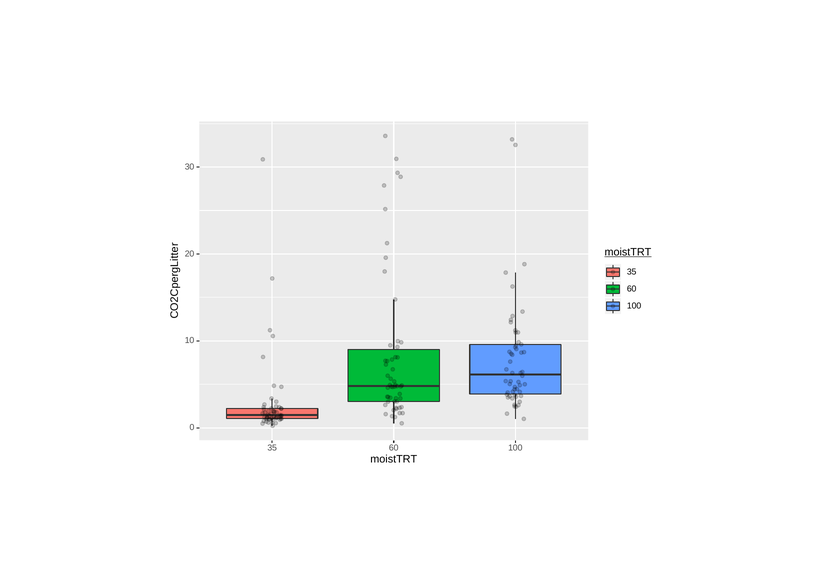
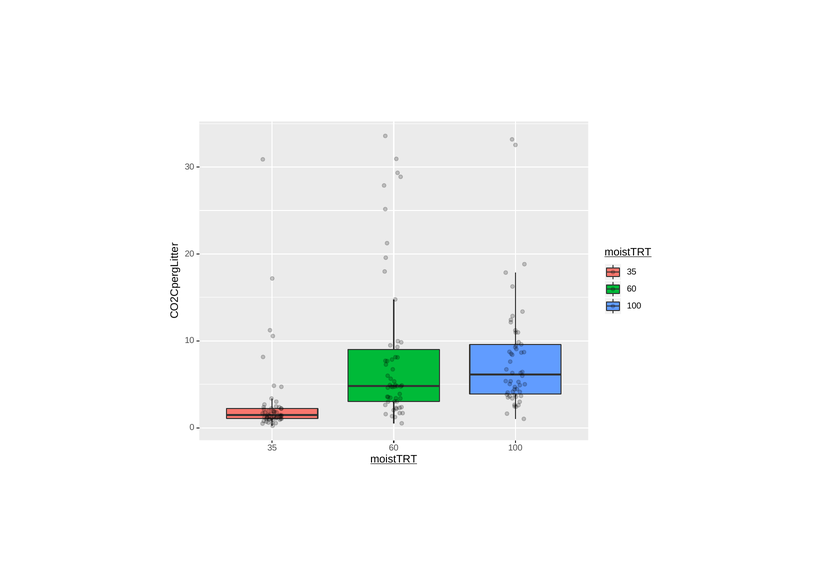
moistTRT at (394, 459) underline: none -> present
